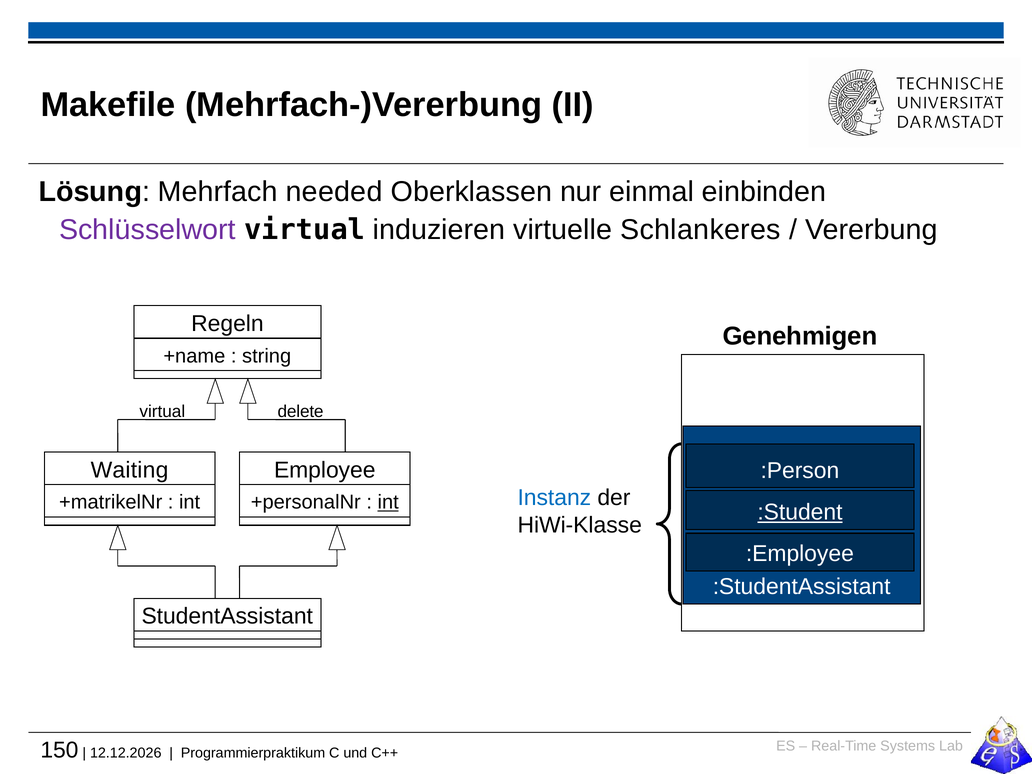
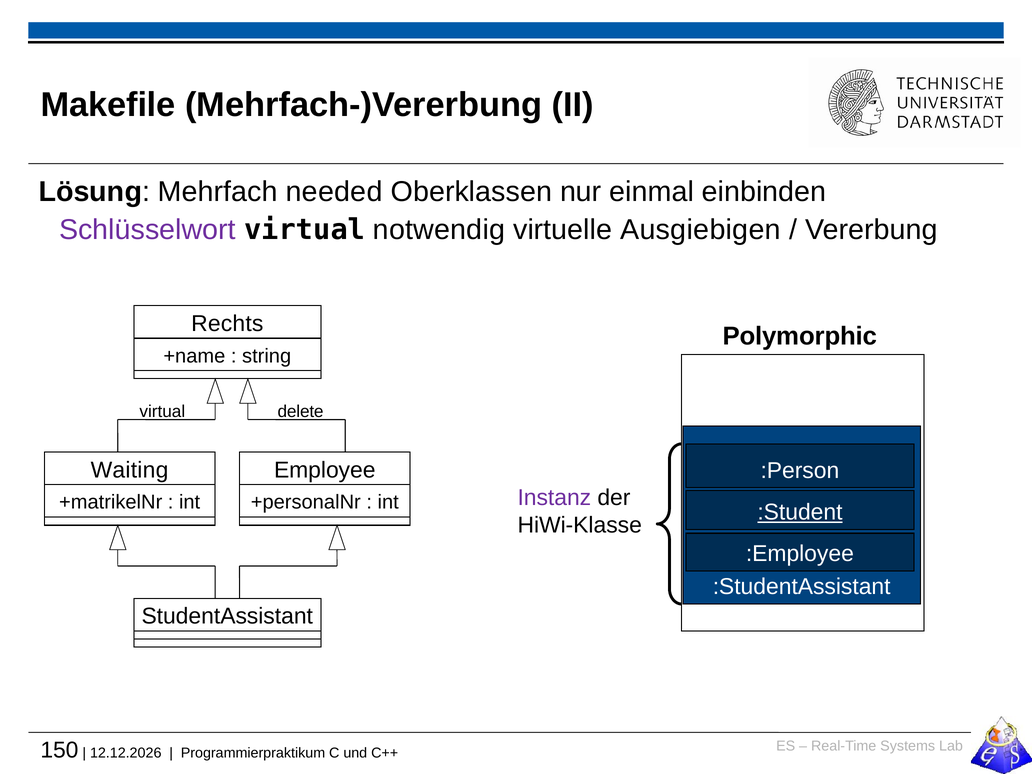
induzieren: induzieren -> notwendig
Schlankeres: Schlankeres -> Ausgiebigen
Regeln: Regeln -> Rechts
Genehmigen: Genehmigen -> Polymorphic
Instanz colour: blue -> purple
int at (388, 502) underline: present -> none
